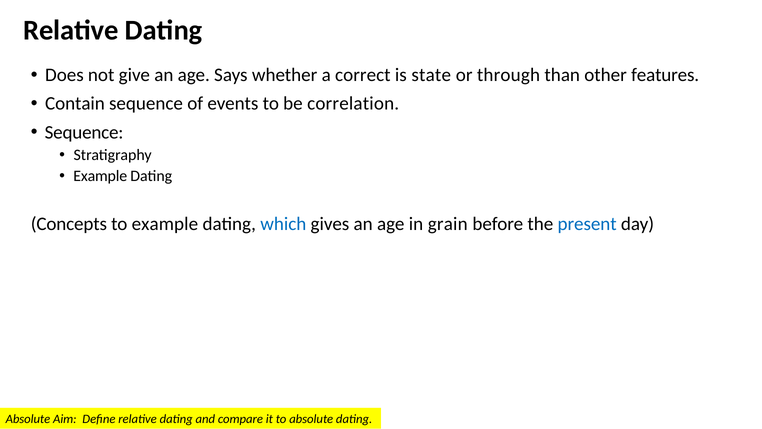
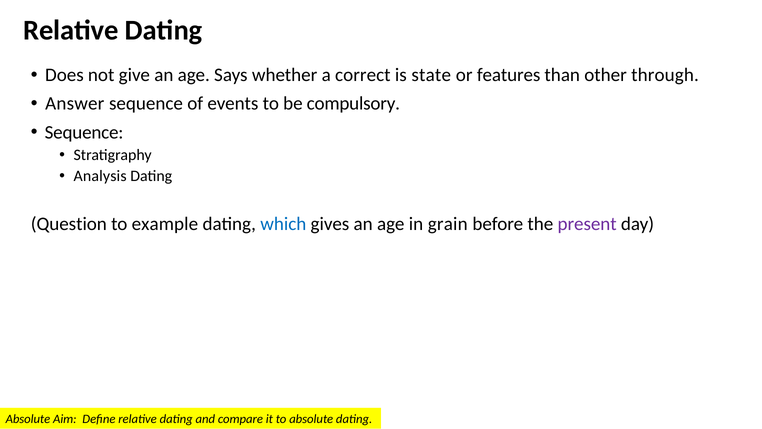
through: through -> features
features: features -> through
Contain: Contain -> Answer
correlation: correlation -> compulsory
Example at (100, 176): Example -> Analysis
Concepts: Concepts -> Question
present colour: blue -> purple
